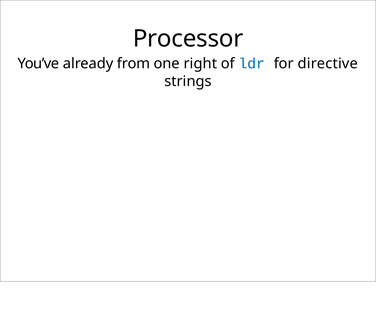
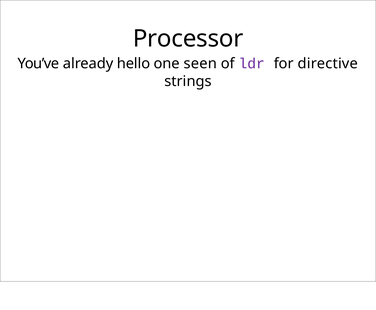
from: from -> hello
right: right -> seen
ldr colour: blue -> purple
